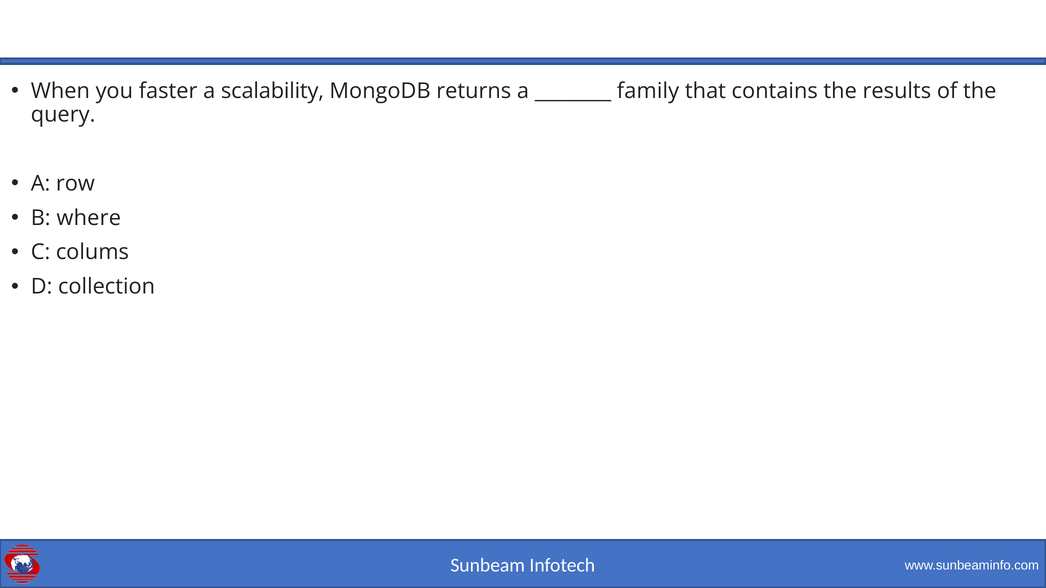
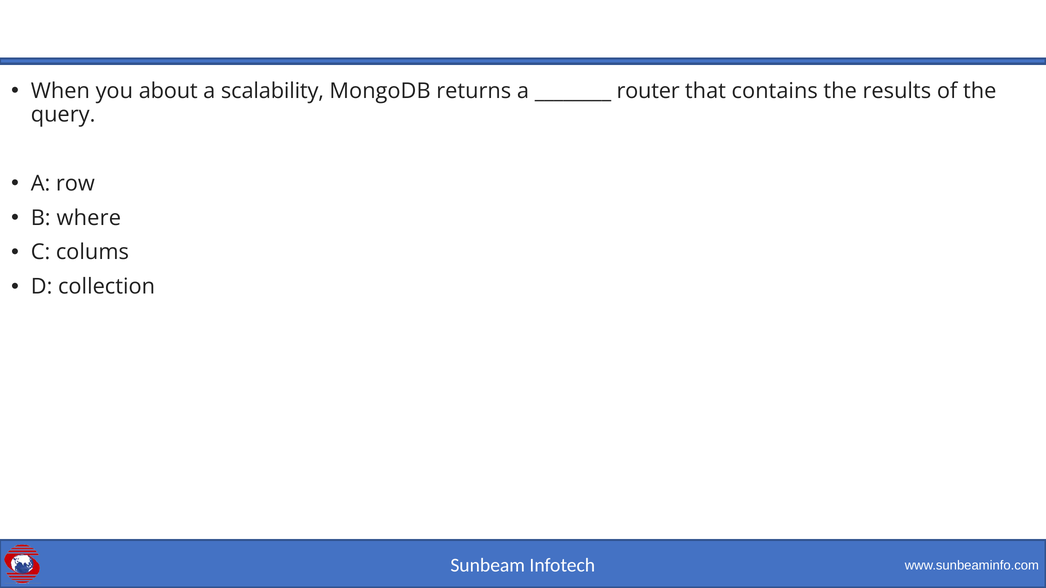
faster: faster -> about
family: family -> router
